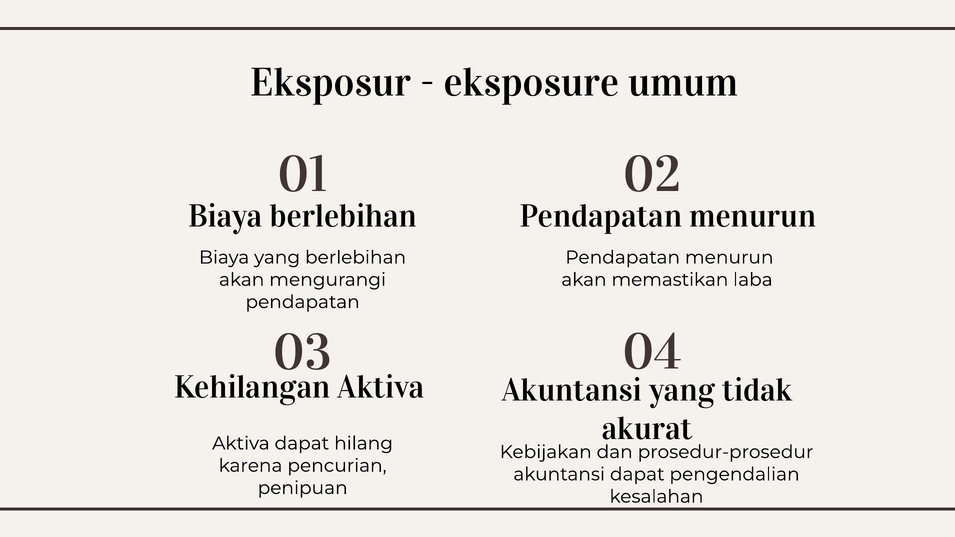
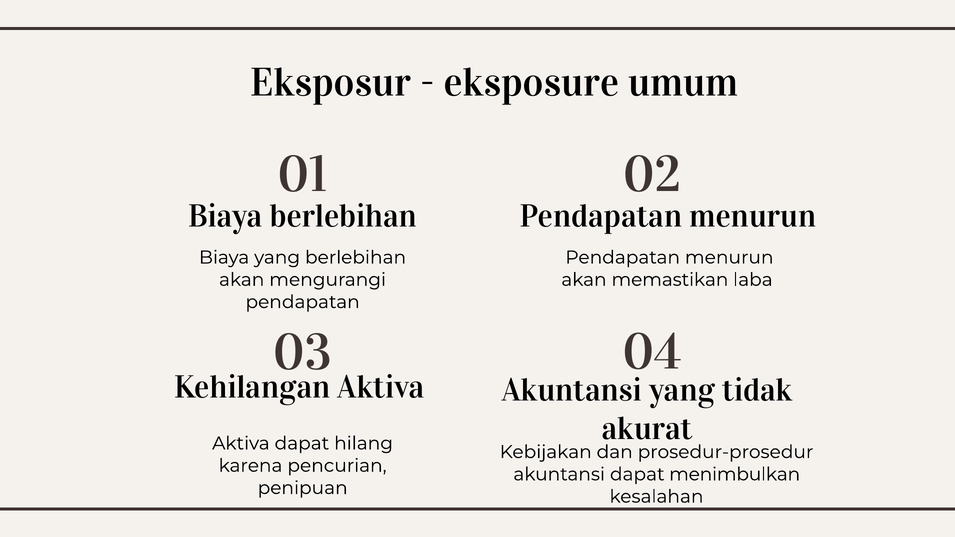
pengendalian: pengendalian -> menimbulkan
